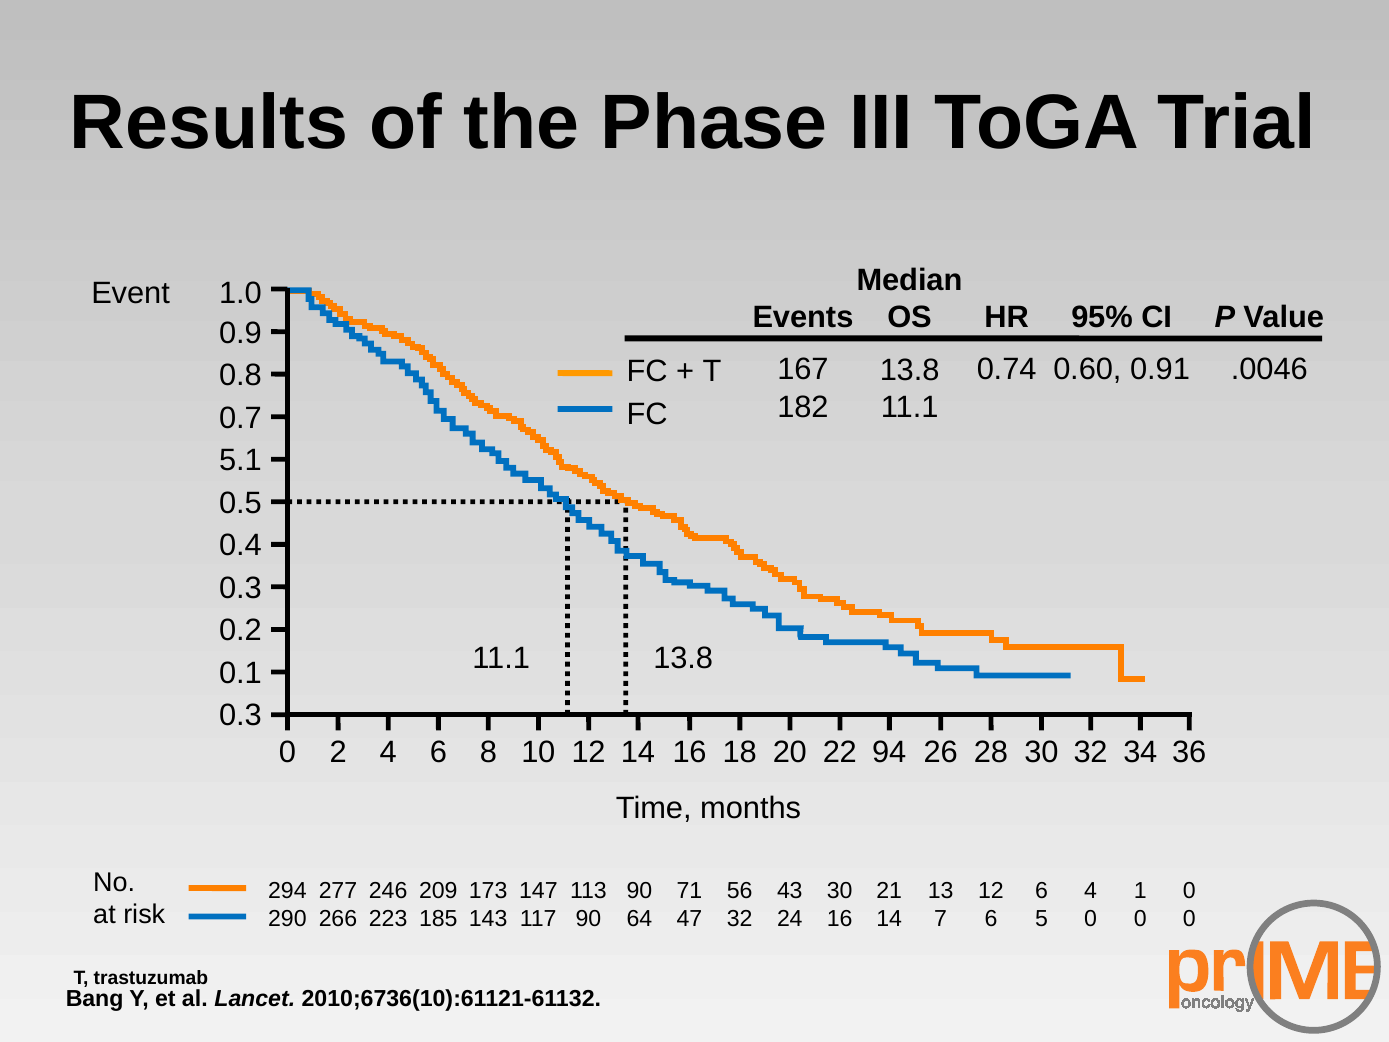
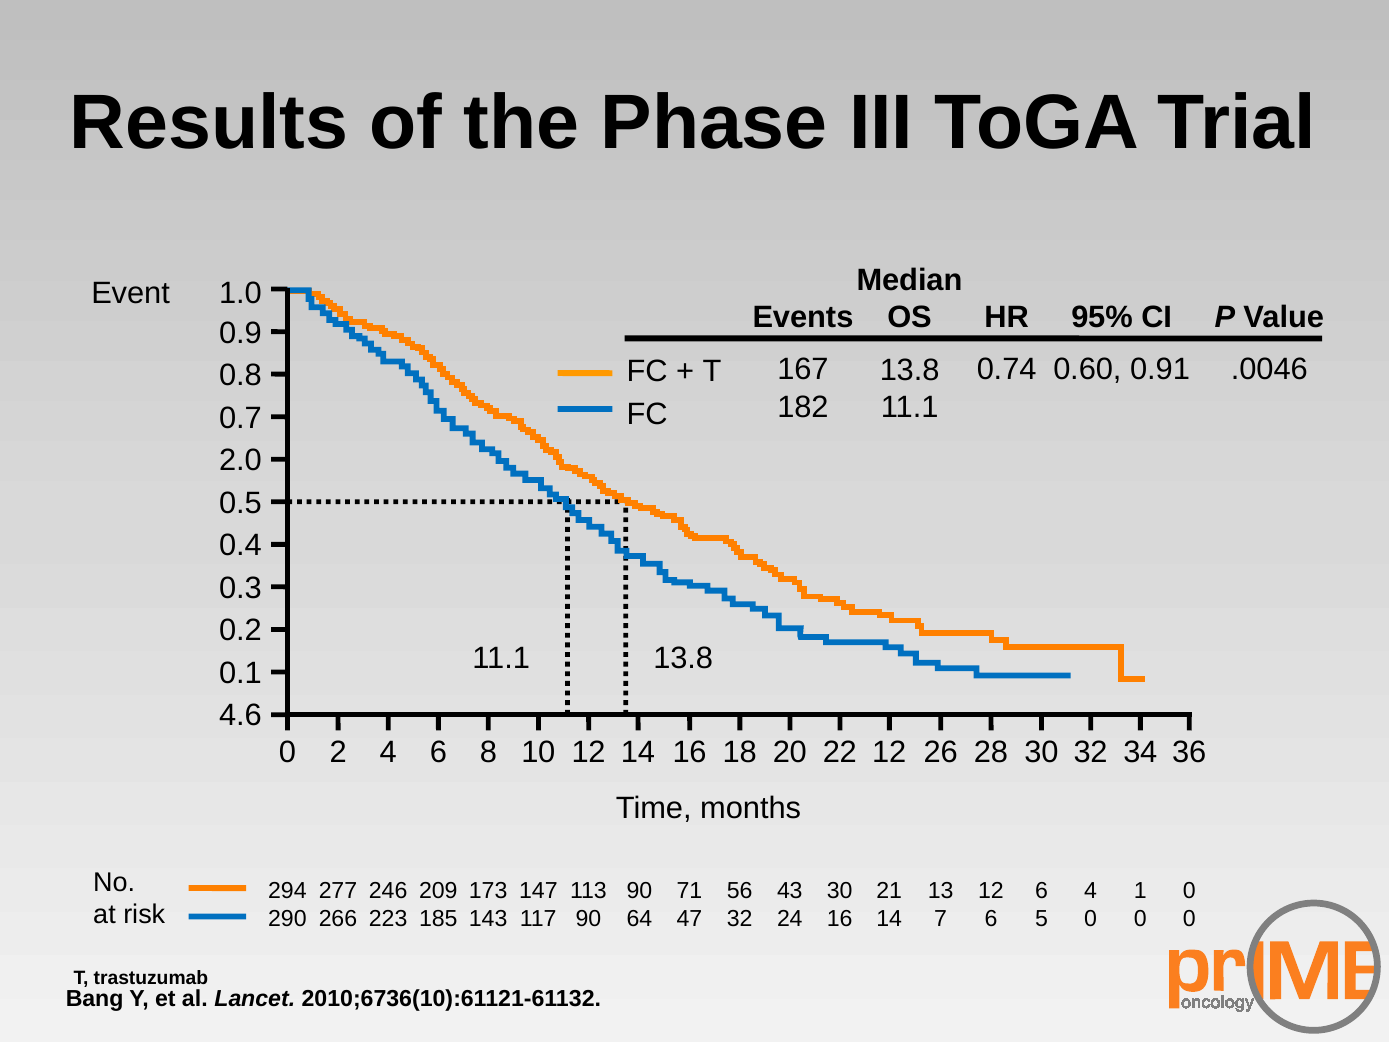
5.1: 5.1 -> 2.0
0.3 at (241, 715): 0.3 -> 4.6
22 94: 94 -> 12
